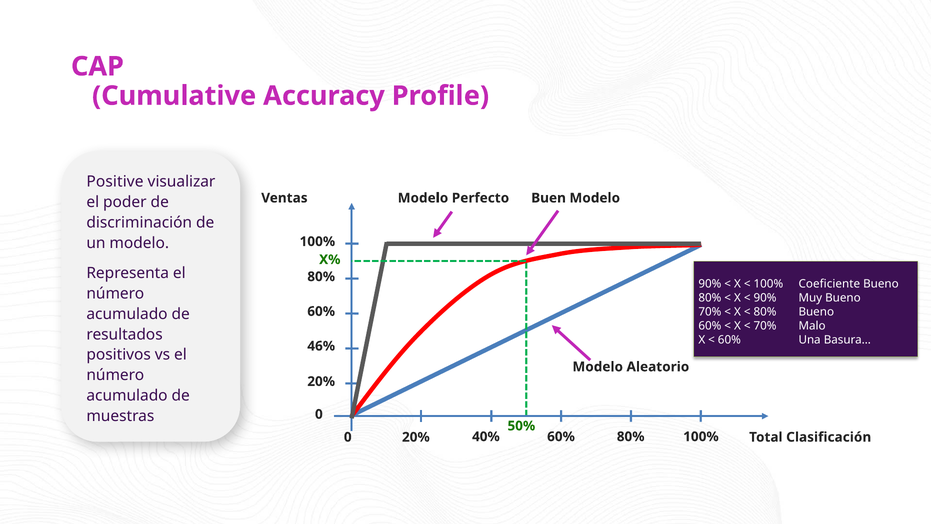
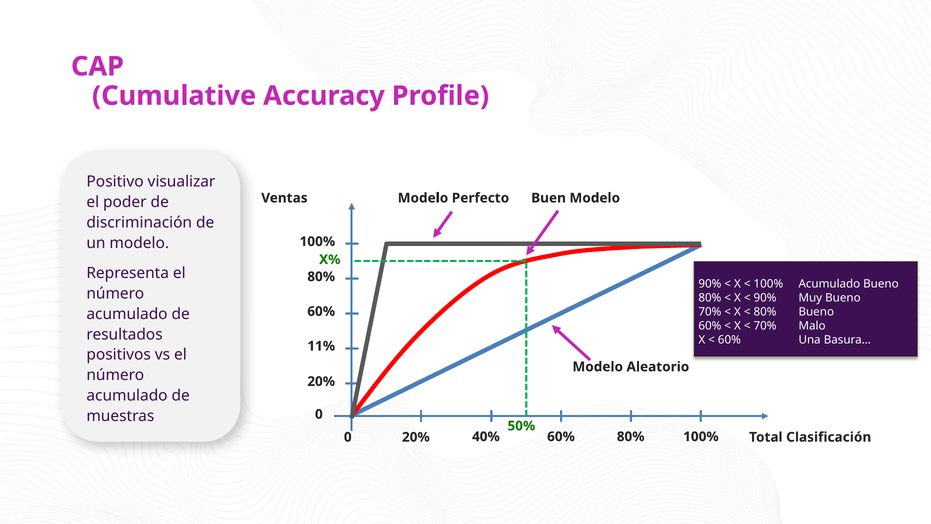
Positive: Positive -> Positivo
Coeficiente at (829, 284): Coeficiente -> Acumulado
46%: 46% -> 11%
